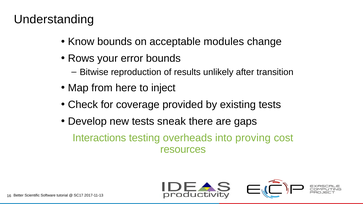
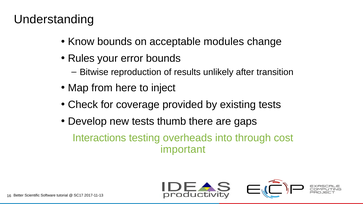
Rows: Rows -> Rules
sneak: sneak -> thumb
proving: proving -> through
resources: resources -> important
